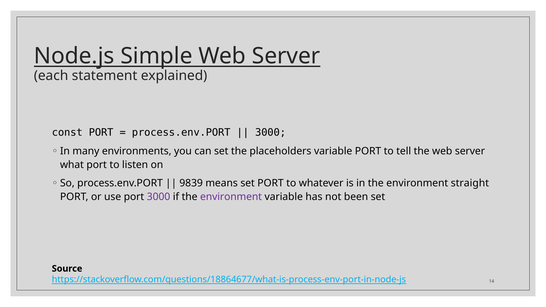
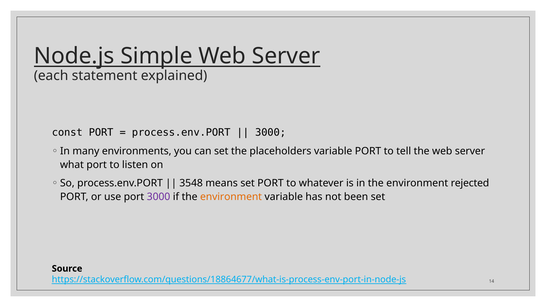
9839: 9839 -> 3548
straight: straight -> rejected
environment at (231, 197) colour: purple -> orange
